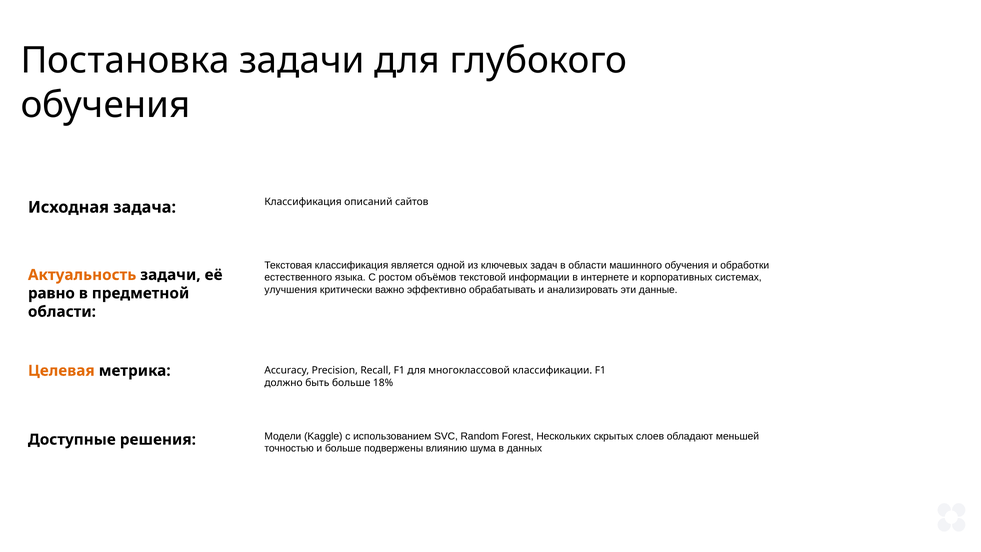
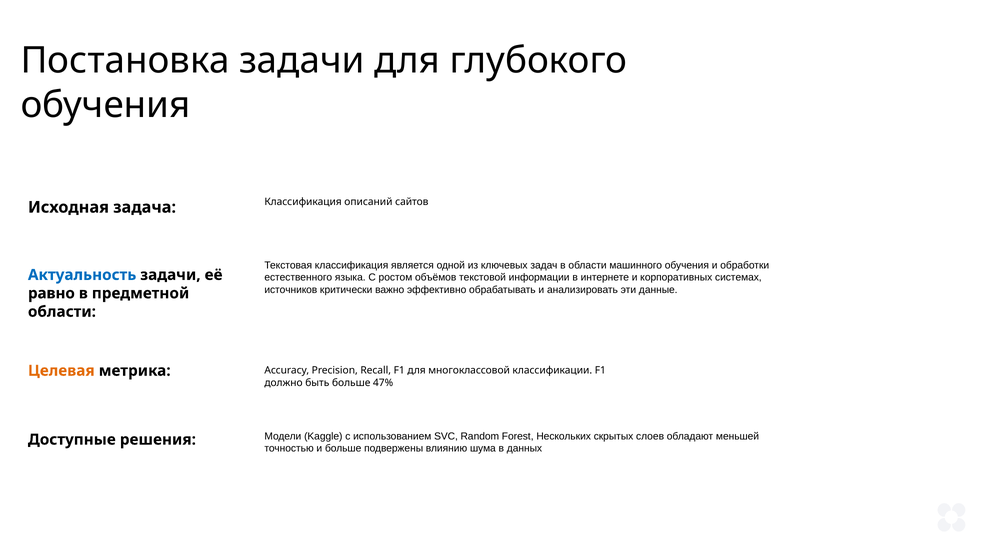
Актуальность colour: orange -> blue
улучшения: улучшения -> источников
18%: 18% -> 47%
